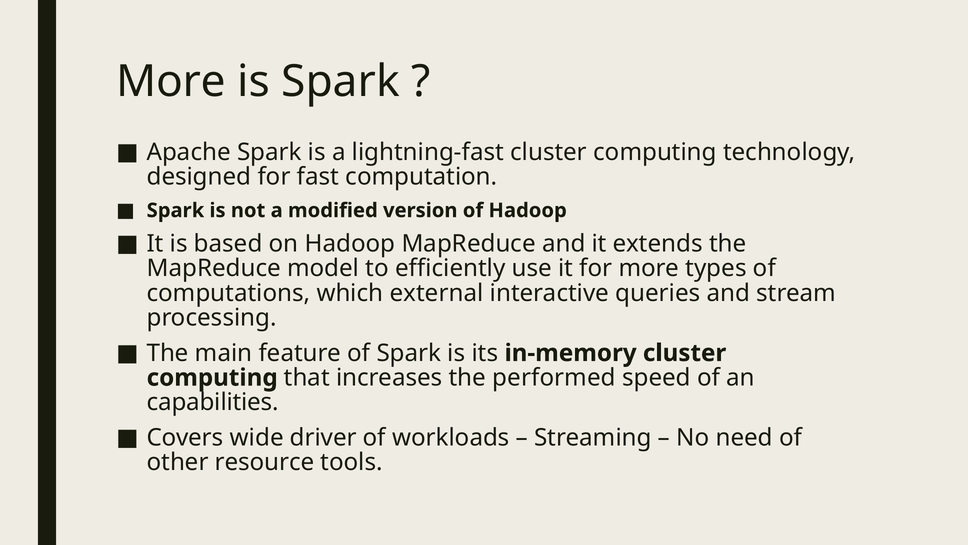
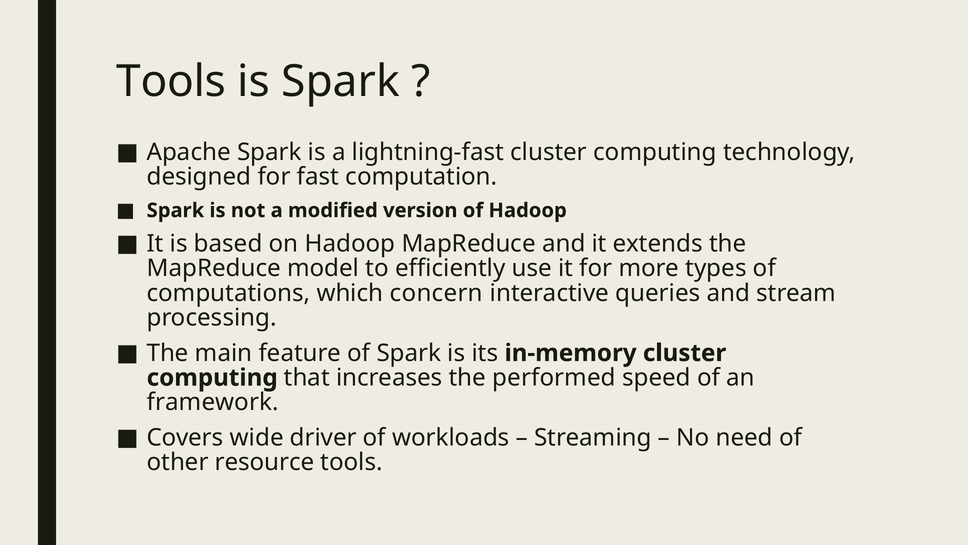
More at (171, 81): More -> Tools
external: external -> concern
capabilities: capabilities -> framework
